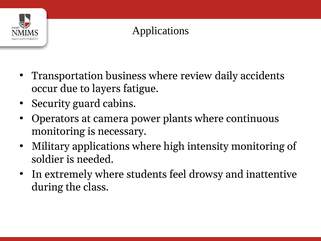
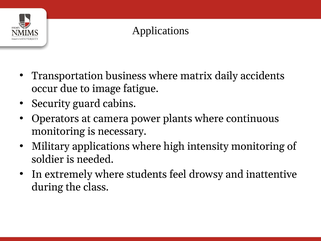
review: review -> matrix
layers: layers -> image
